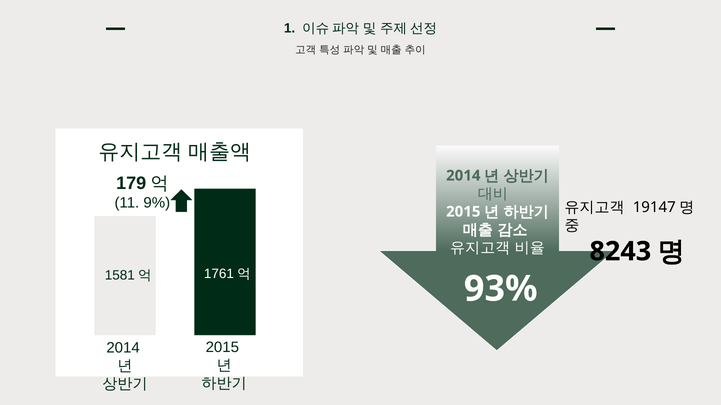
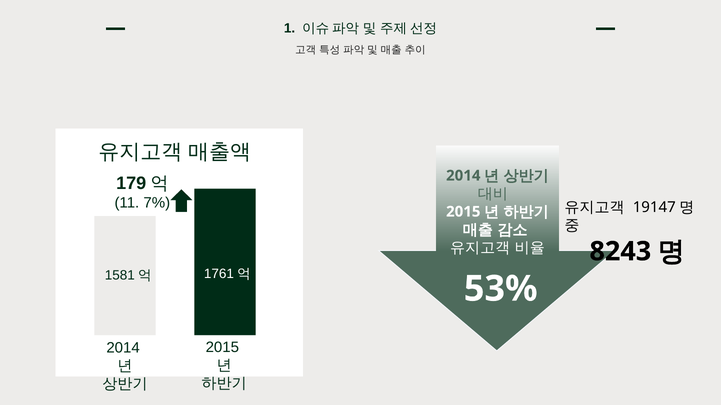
9%: 9% -> 7%
93%: 93% -> 53%
